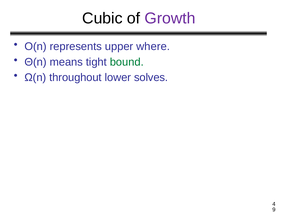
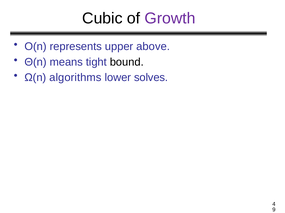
where: where -> above
bound colour: green -> black
throughout: throughout -> algorithms
